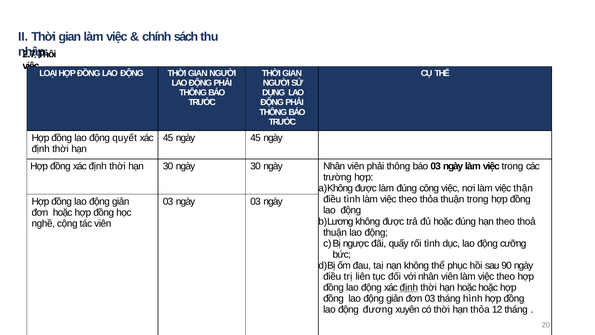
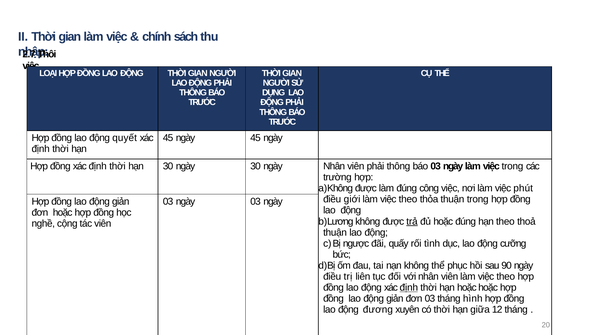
thận: thận -> phút
điều tình: tình -> giới
trả underline: none -> present
hạn thỏa: thỏa -> giữa
